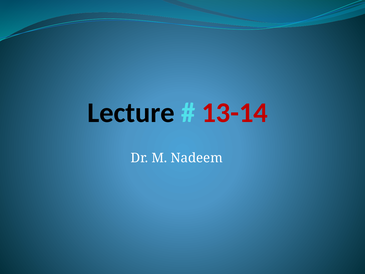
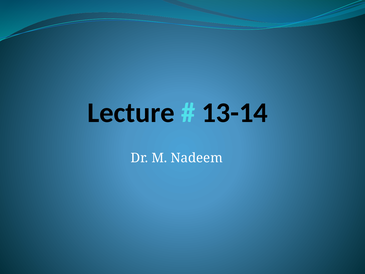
13-14 colour: red -> black
